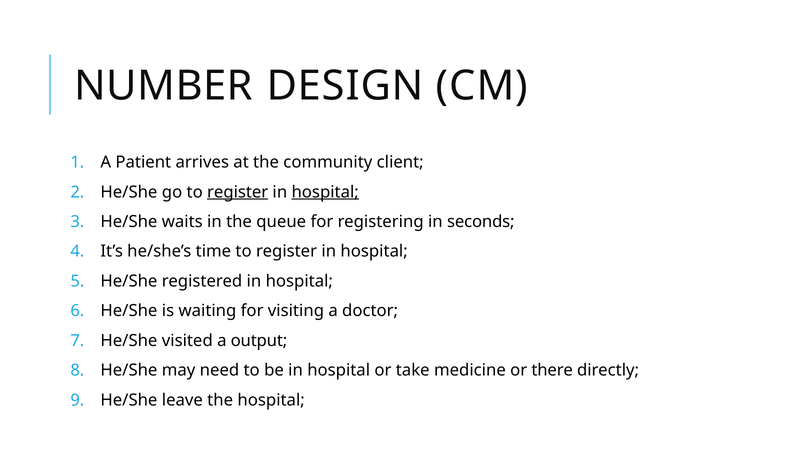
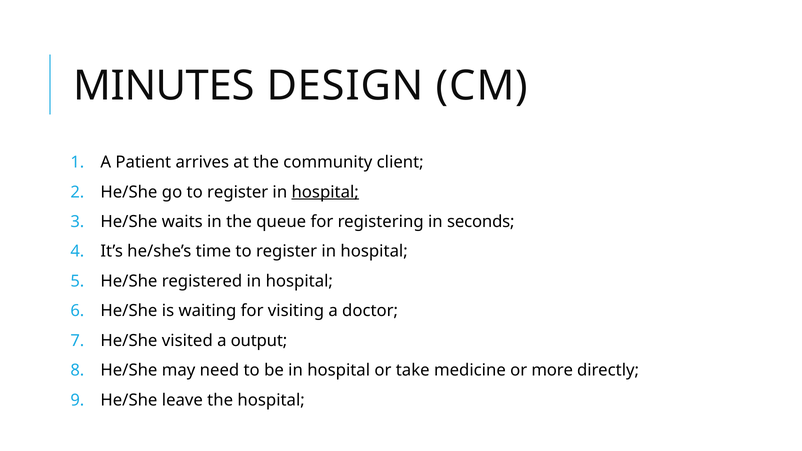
NUMBER: NUMBER -> MINUTES
register at (238, 192) underline: present -> none
there: there -> more
